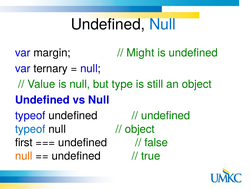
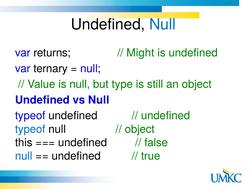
margin: margin -> returns
first: first -> this
null at (24, 155) colour: orange -> blue
